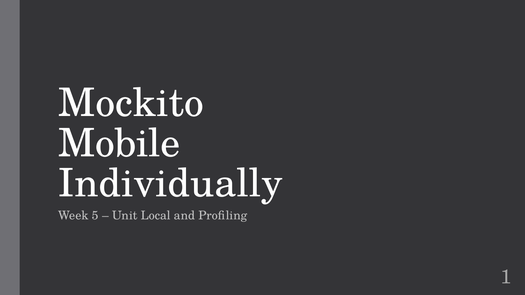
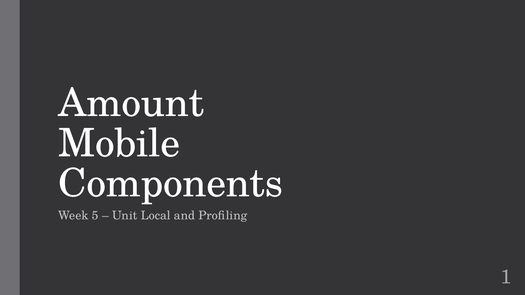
Mockito: Mockito -> Amount
Individually: Individually -> Components
